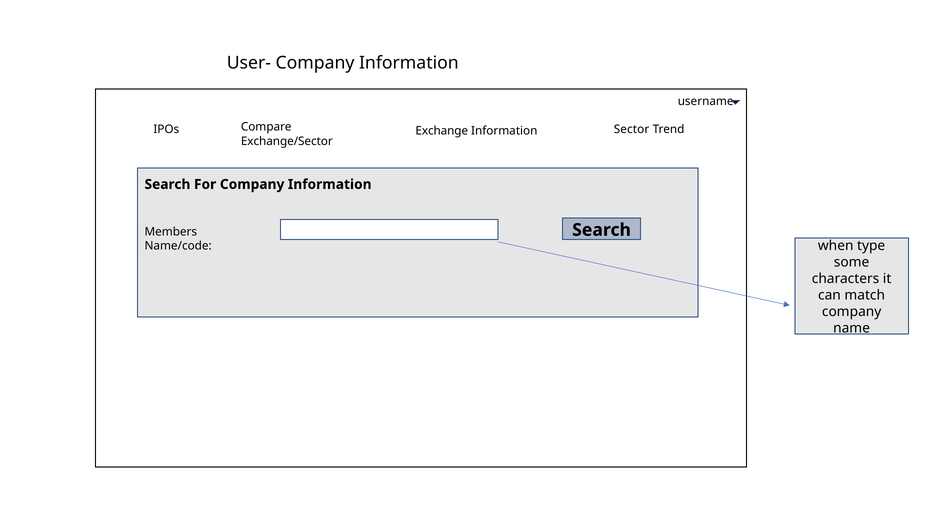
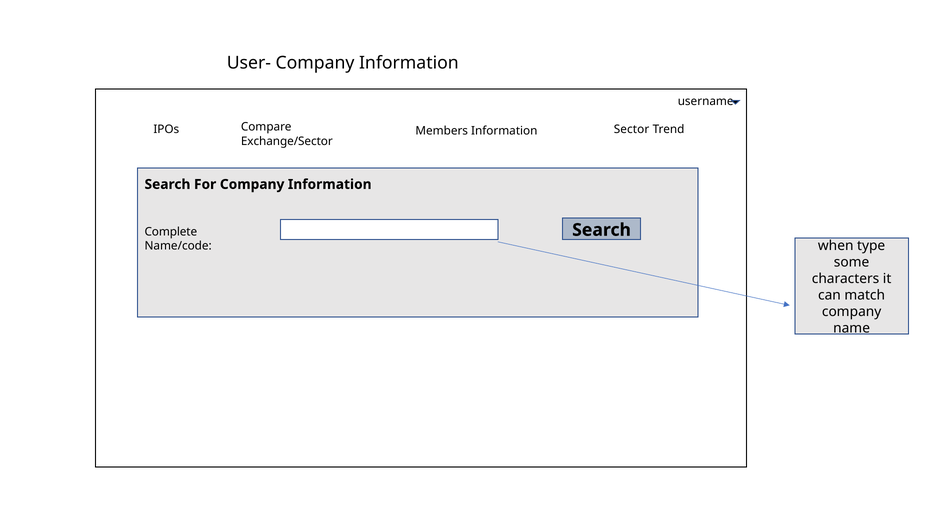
Exchange: Exchange -> Members
Members: Members -> Complete
